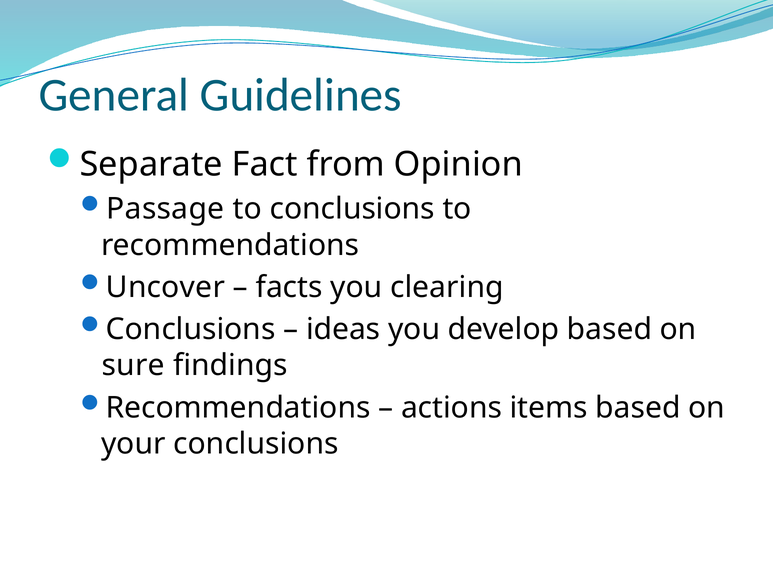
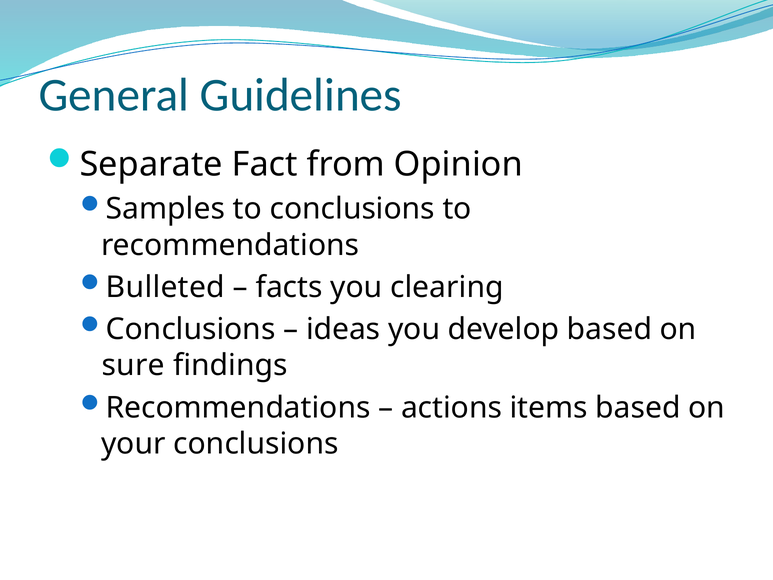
Passage: Passage -> Samples
Uncover: Uncover -> Bulleted
